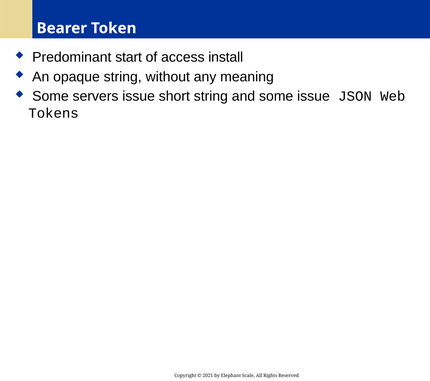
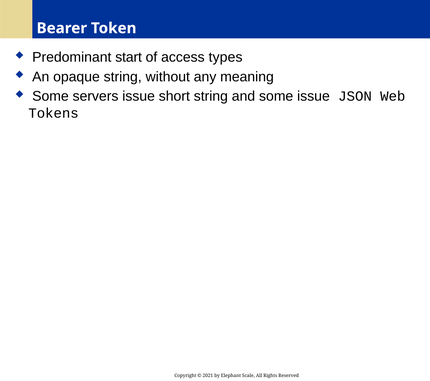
install: install -> types
